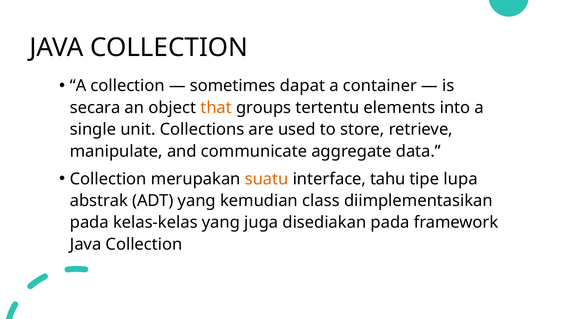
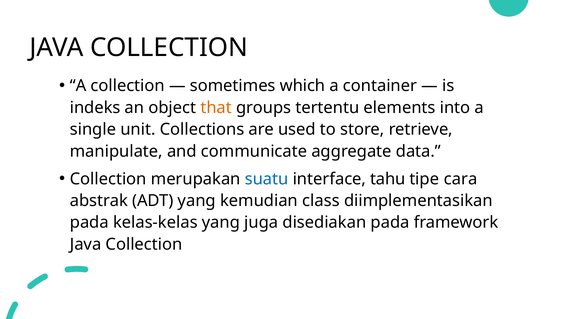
dapat: dapat -> which
secara: secara -> indeks
suatu colour: orange -> blue
lupa: lupa -> cara
